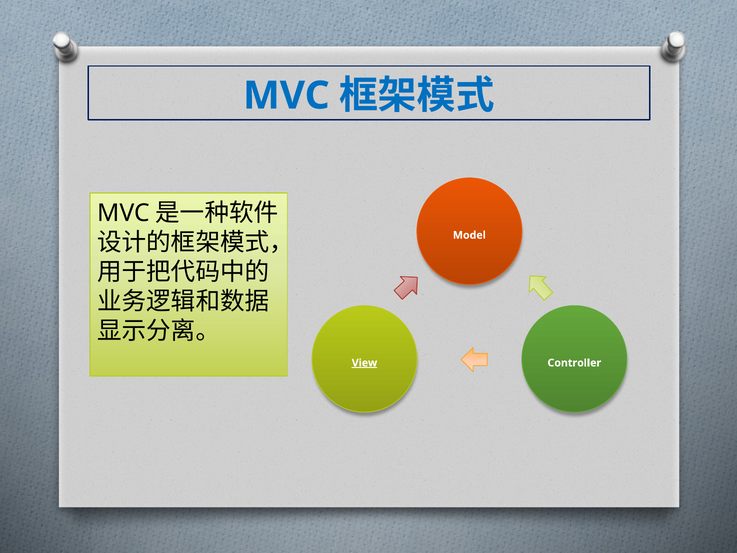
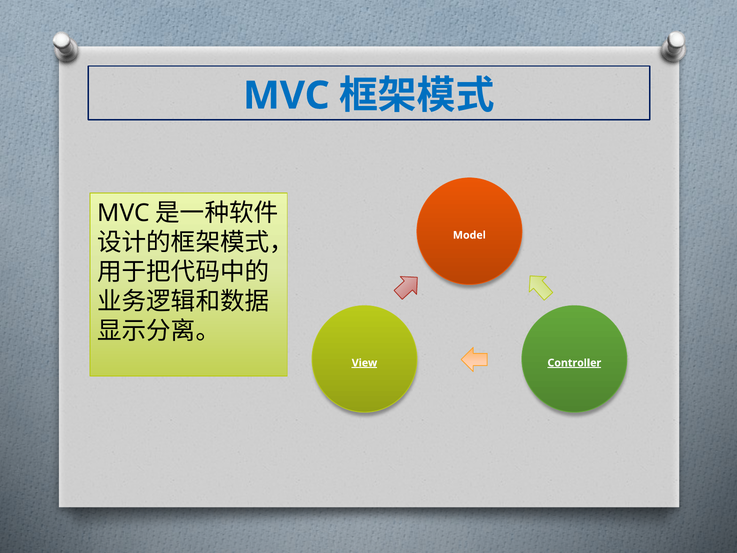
Controller underline: none -> present
